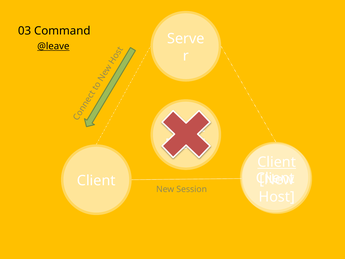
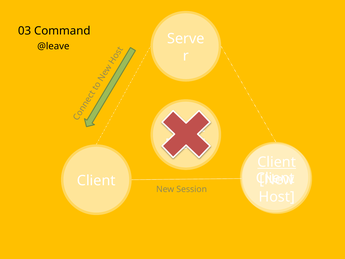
@leave underline: present -> none
